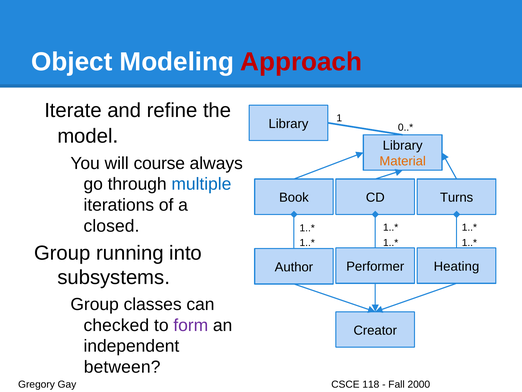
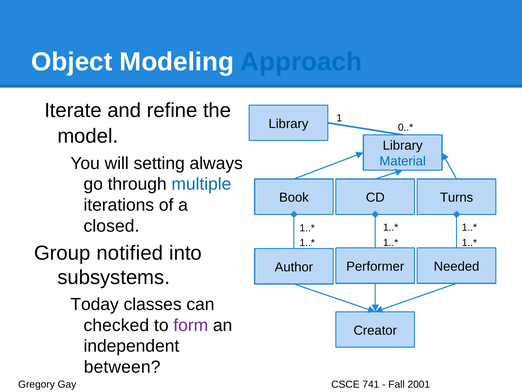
Approach colour: red -> blue
course: course -> setting
Material colour: orange -> blue
running: running -> notified
Heating: Heating -> Needed
Group at (95, 304): Group -> Today
118: 118 -> 741
2000: 2000 -> 2001
